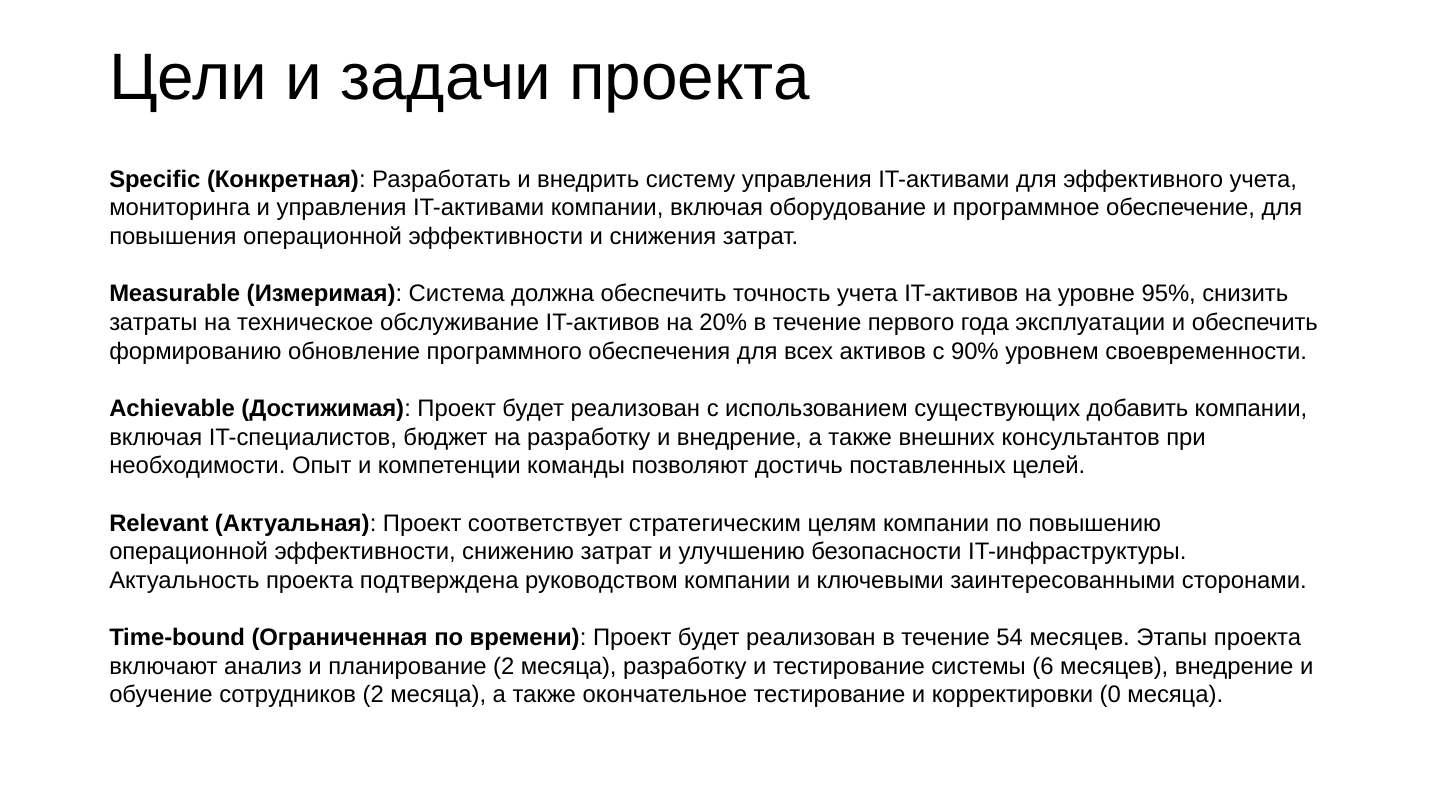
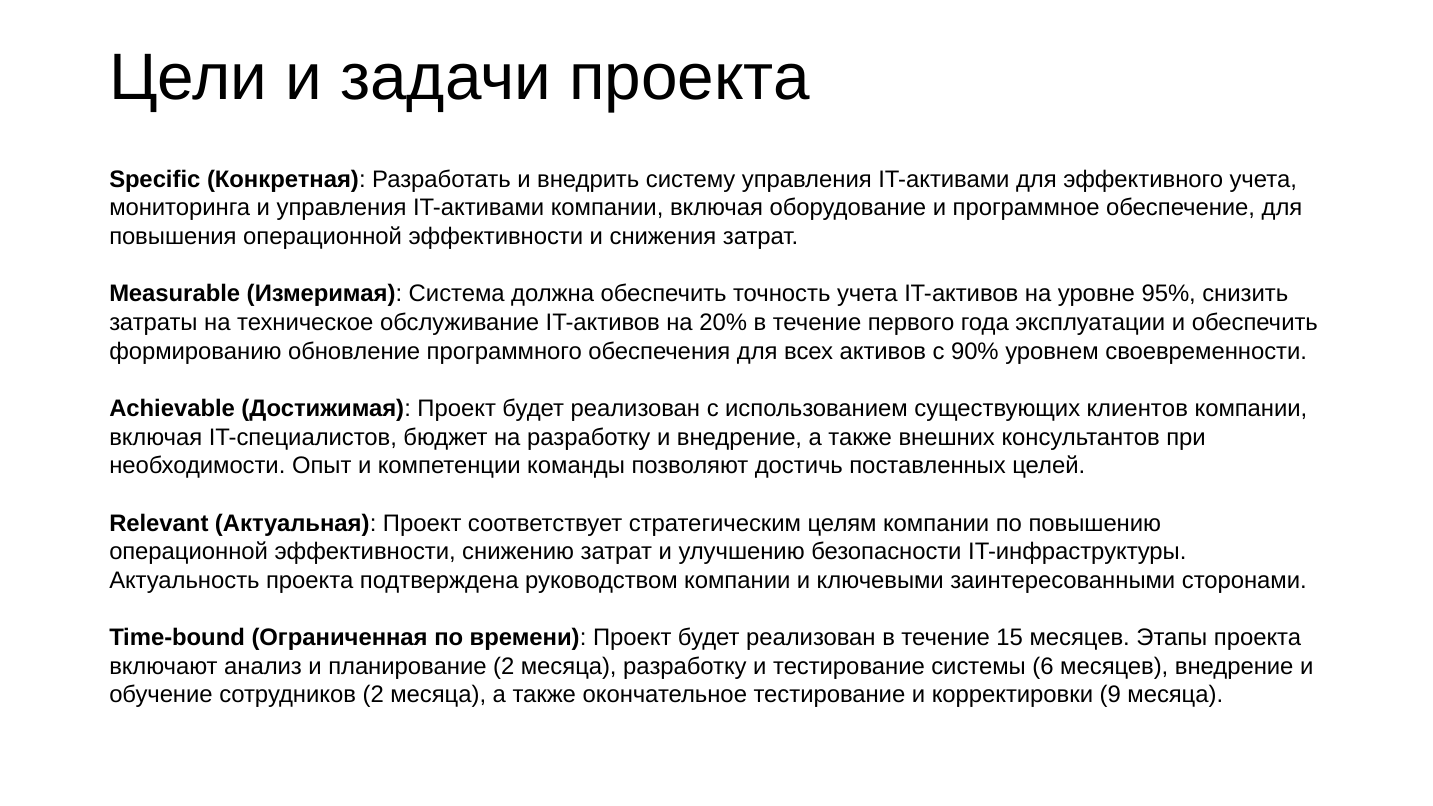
добавить: добавить -> клиентов
54: 54 -> 15
0: 0 -> 9
